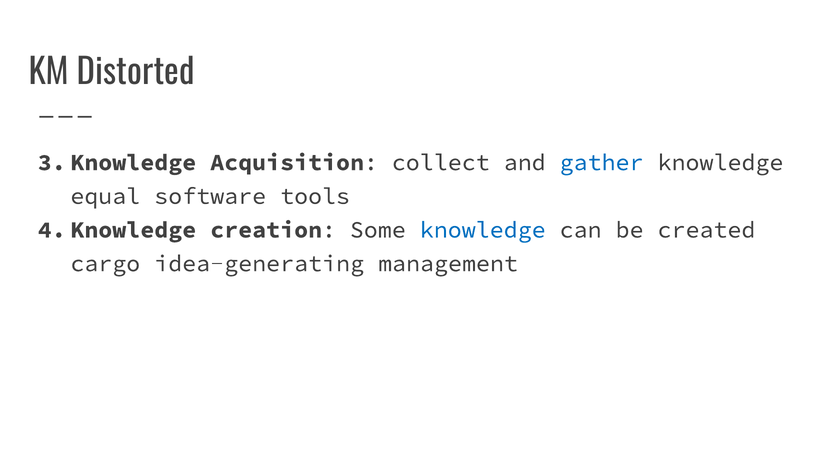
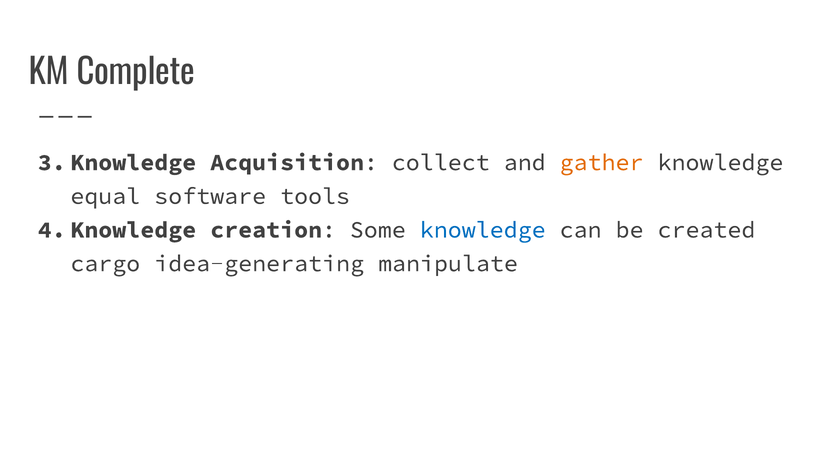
Distorted: Distorted -> Complete
gather colour: blue -> orange
management: management -> manipulate
